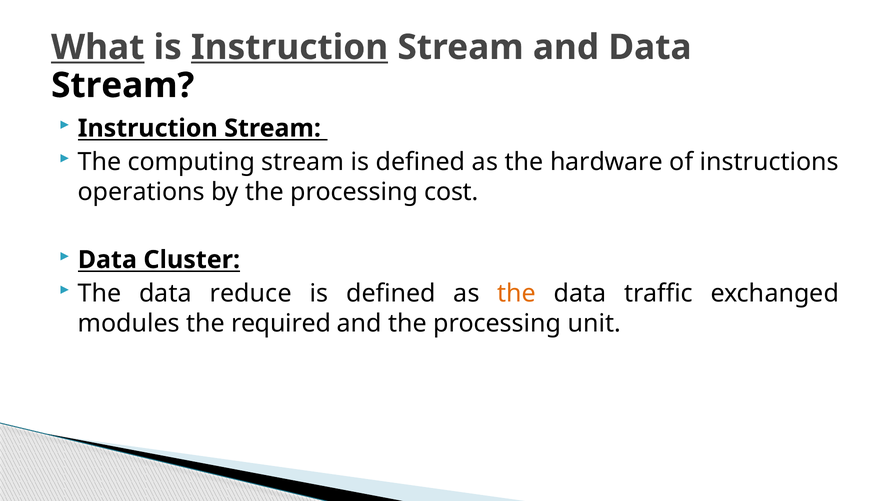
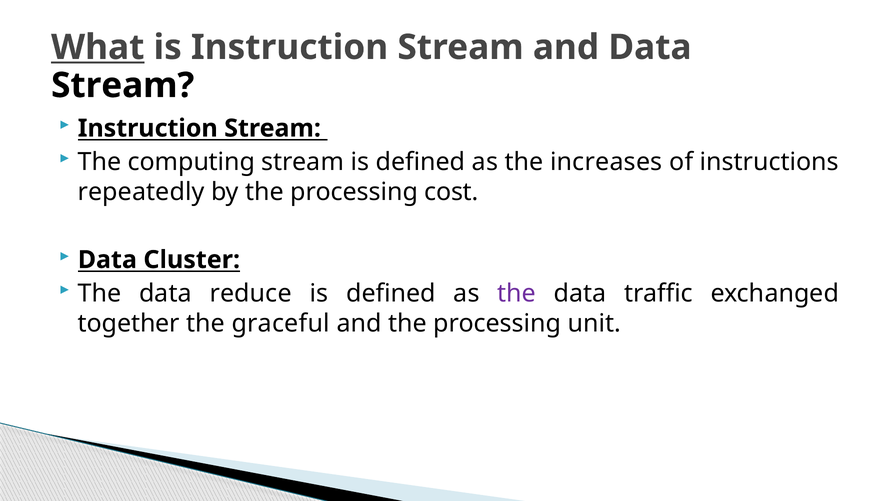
Instruction at (290, 47) underline: present -> none
hardware: hardware -> increases
operations: operations -> repeatedly
the at (517, 293) colour: orange -> purple
modules: modules -> together
required: required -> graceful
